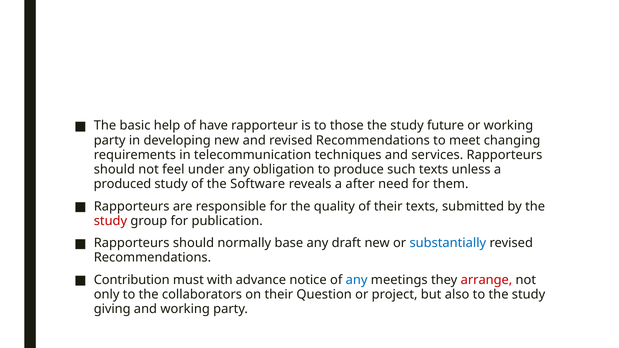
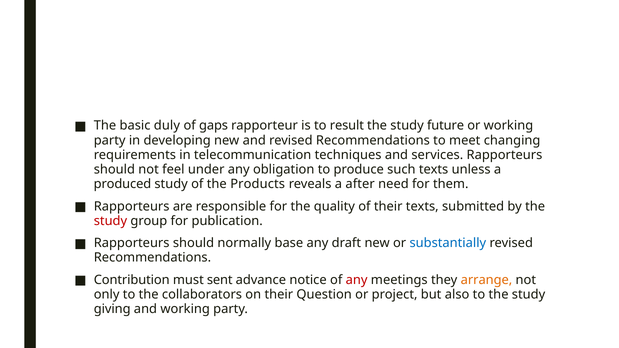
help: help -> duly
have: have -> gaps
those: those -> result
Software: Software -> Products
with: with -> sent
any at (357, 280) colour: blue -> red
arrange colour: red -> orange
